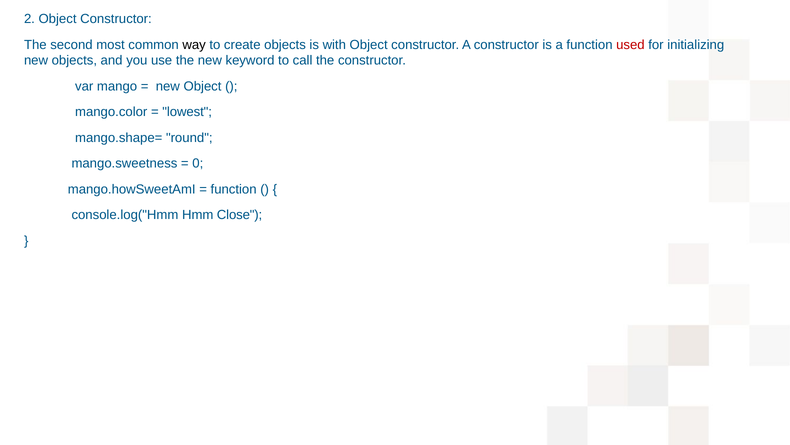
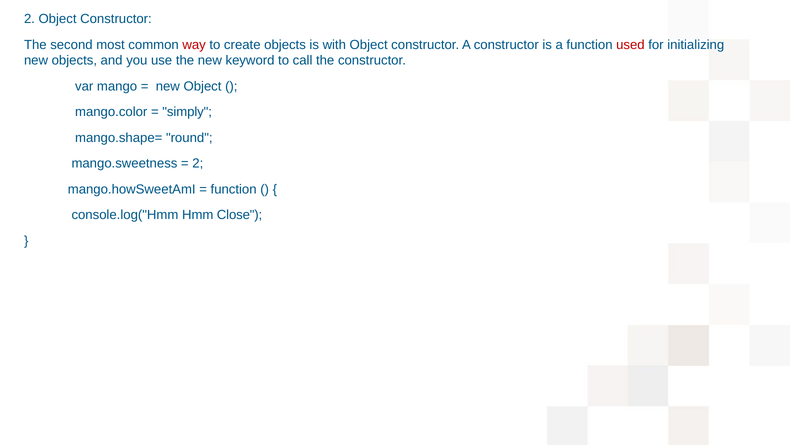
way colour: black -> red
lowest: lowest -> simply
0 at (198, 163): 0 -> 2
